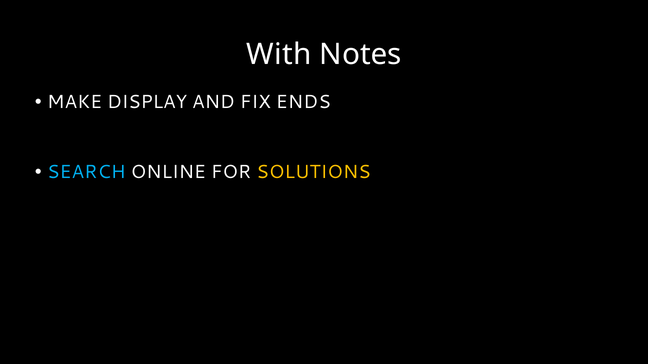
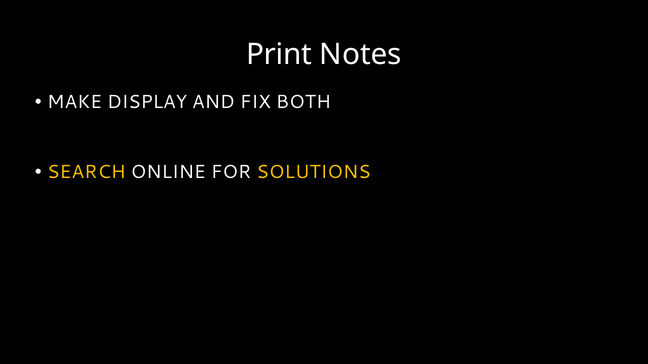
With: With -> Print
ENDS: ENDS -> BOTH
SEARCH colour: light blue -> yellow
